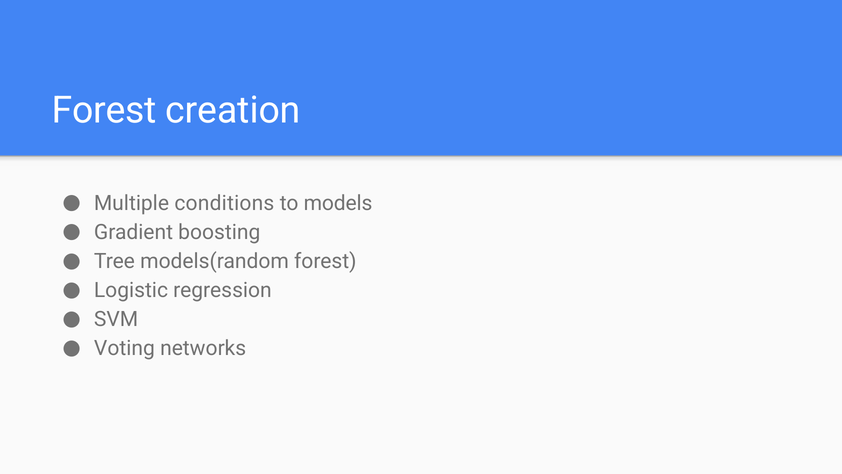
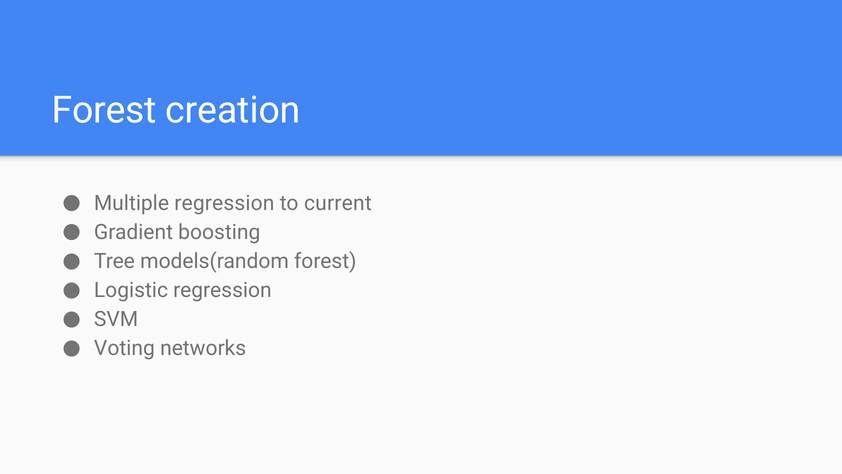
Multiple conditions: conditions -> regression
models: models -> current
